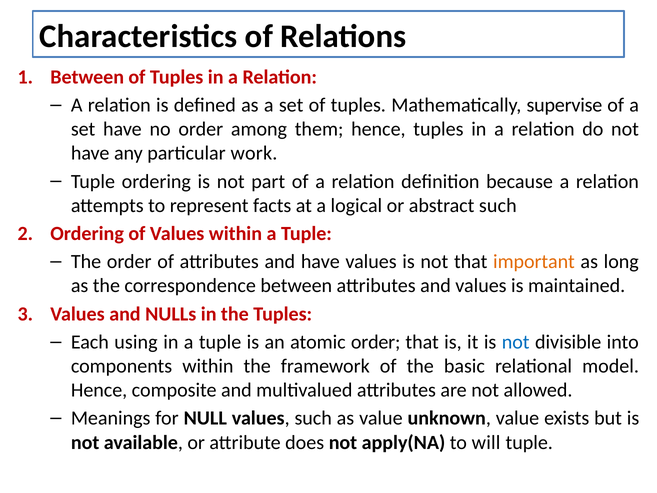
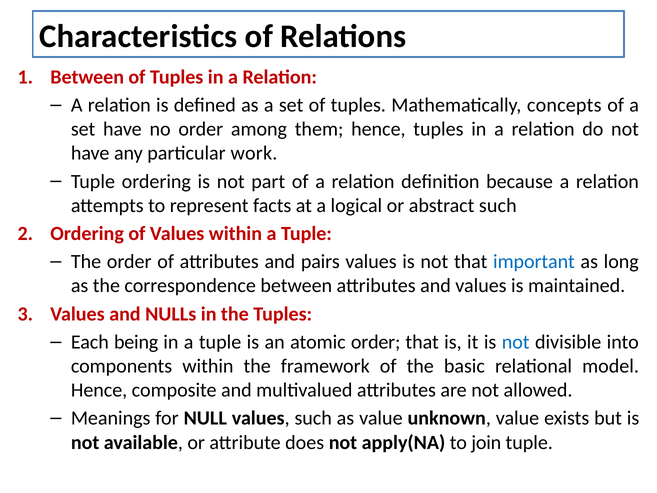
supervise: supervise -> concepts
and have: have -> pairs
important colour: orange -> blue
using: using -> being
will: will -> join
